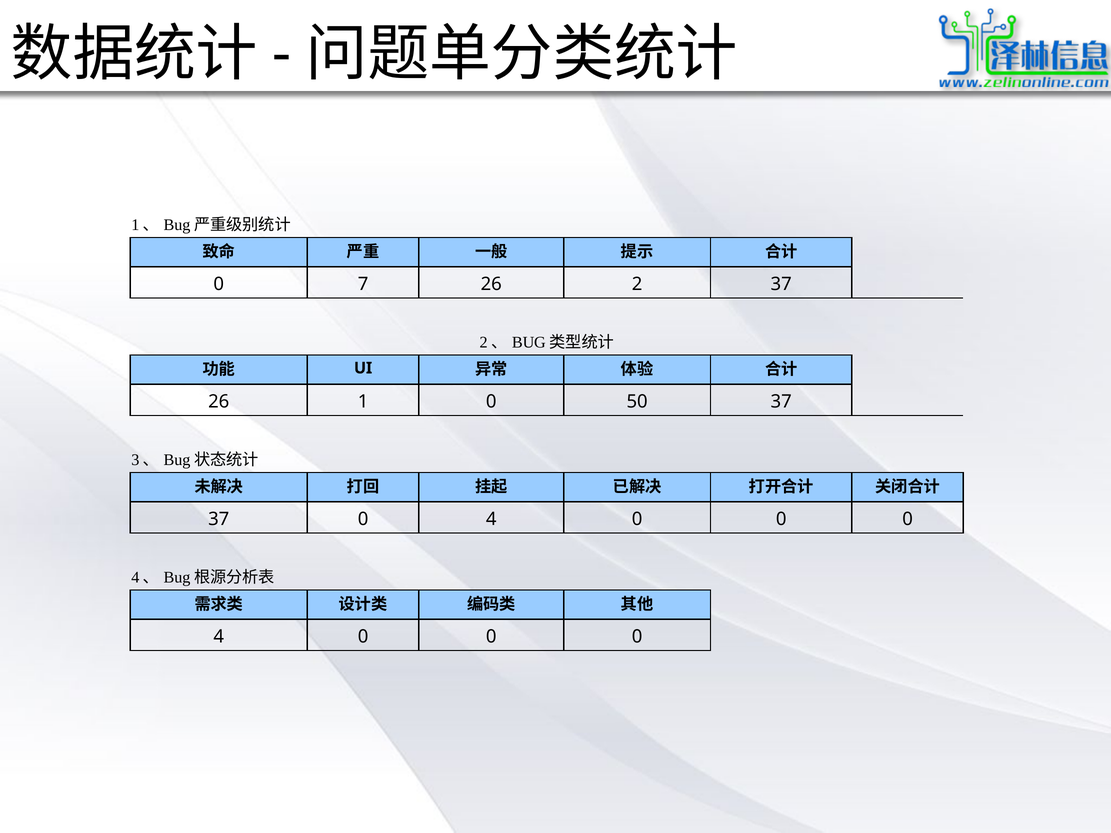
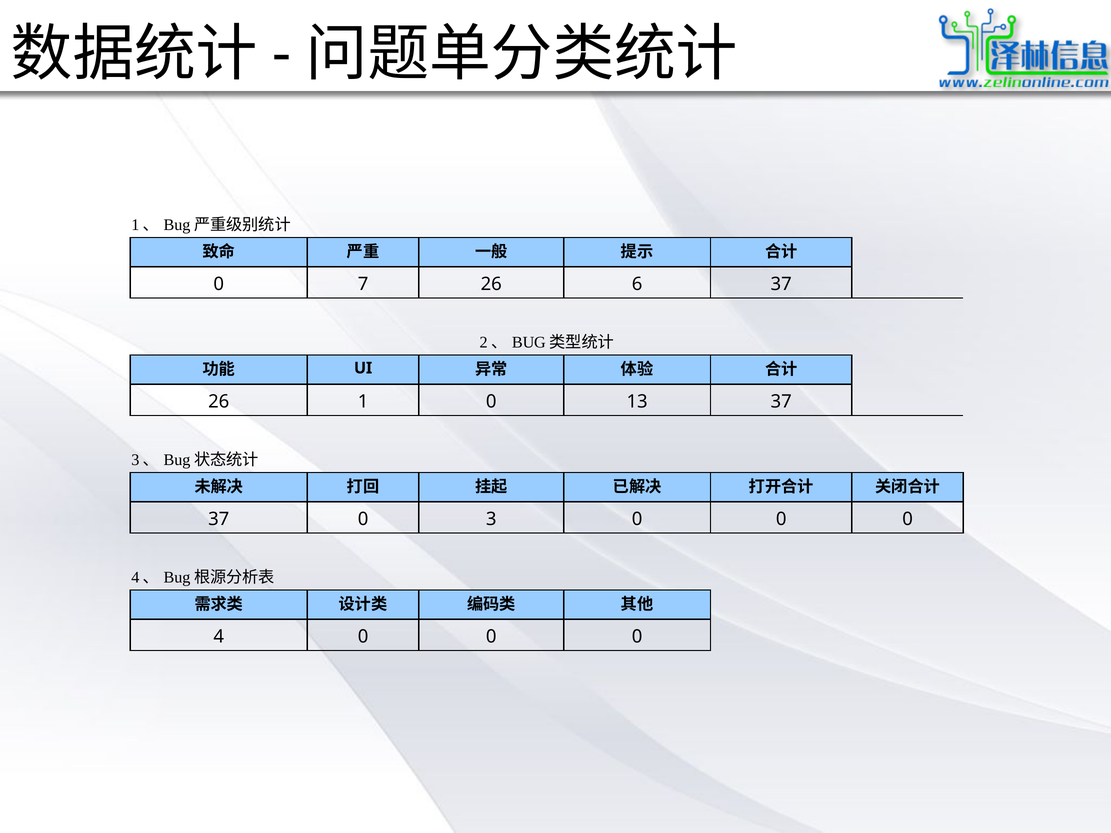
2: 2 -> 6
50: 50 -> 13
0 4: 4 -> 3
